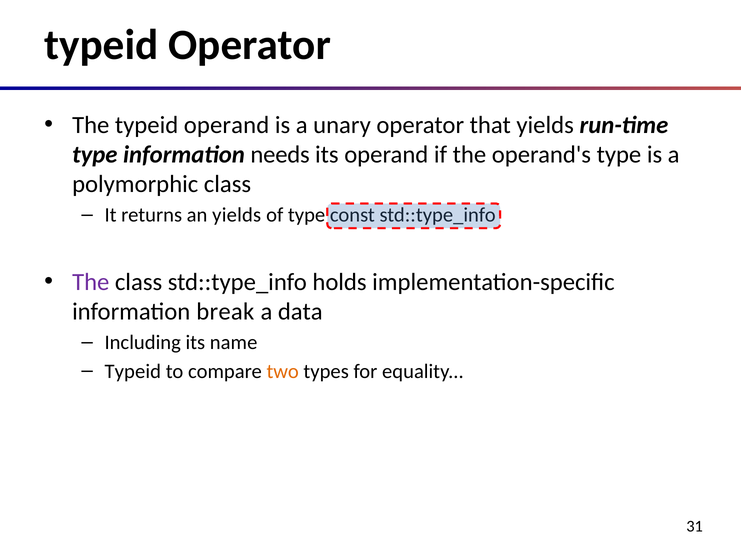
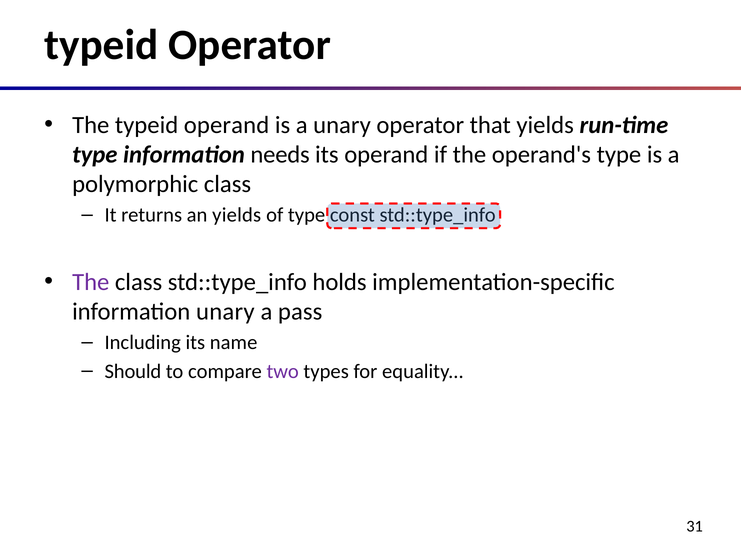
information break: break -> unary
data: data -> pass
Typeid at (133, 372): Typeid -> Should
two colour: orange -> purple
